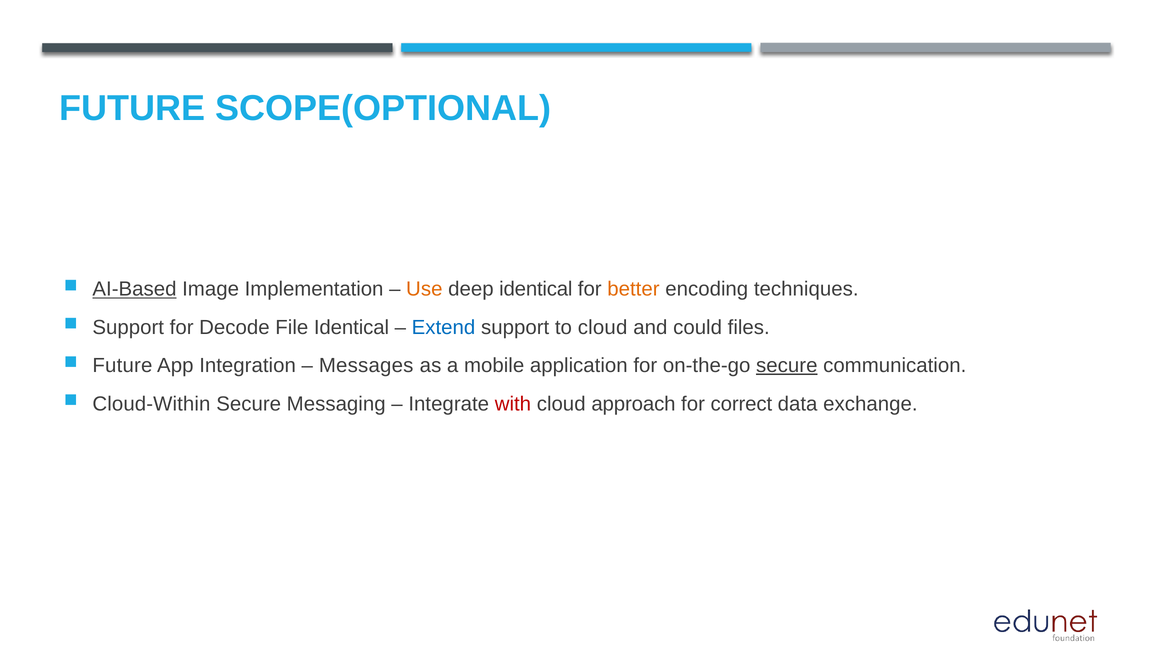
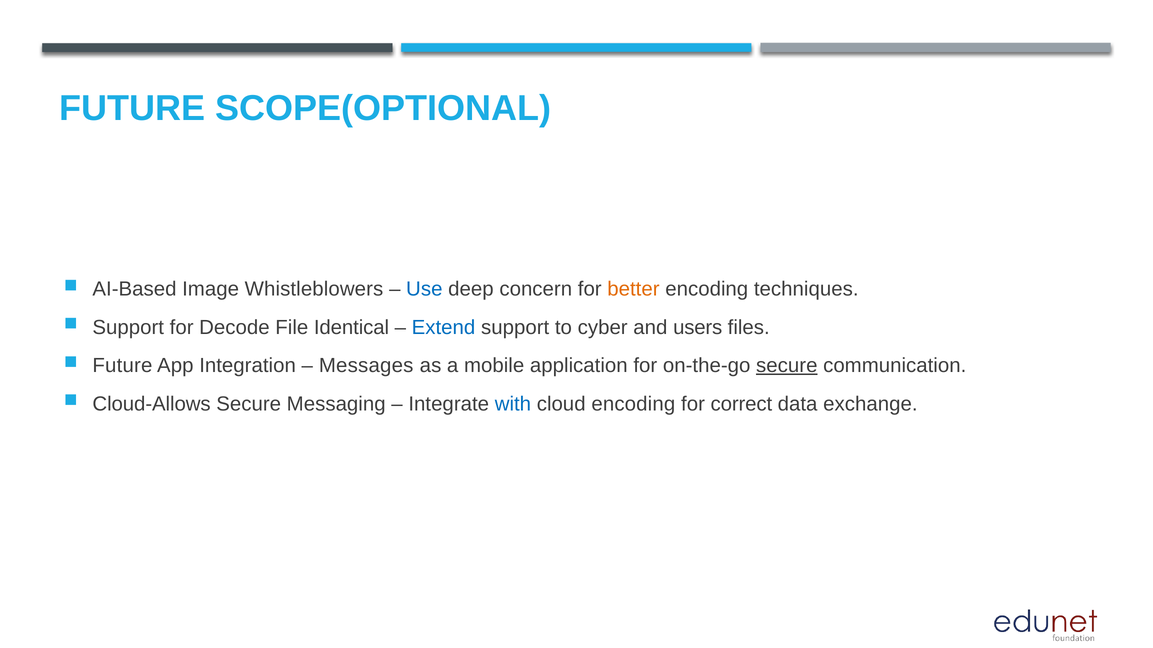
AI-Based underline: present -> none
Implementation: Implementation -> Whistleblowers
Use colour: orange -> blue
deep identical: identical -> concern
to cloud: cloud -> cyber
could: could -> users
Cloud-Within: Cloud-Within -> Cloud-Allows
with colour: red -> blue
cloud approach: approach -> encoding
